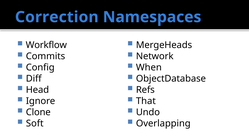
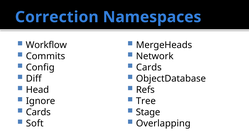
When at (149, 67): When -> Cards
That: That -> Tree
Clone at (38, 112): Clone -> Cards
Undo: Undo -> Stage
